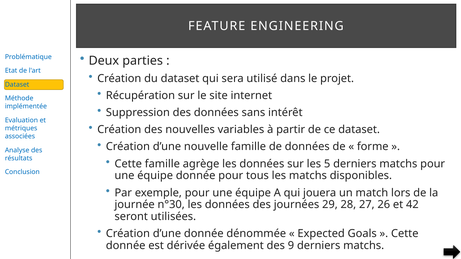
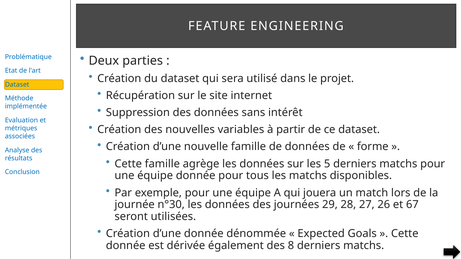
42: 42 -> 67
9: 9 -> 8
